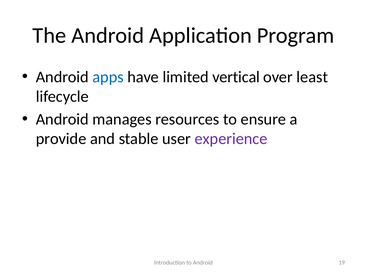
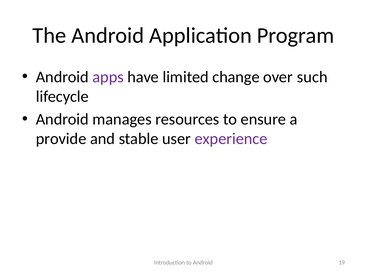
apps colour: blue -> purple
vertical: vertical -> change
least: least -> such
